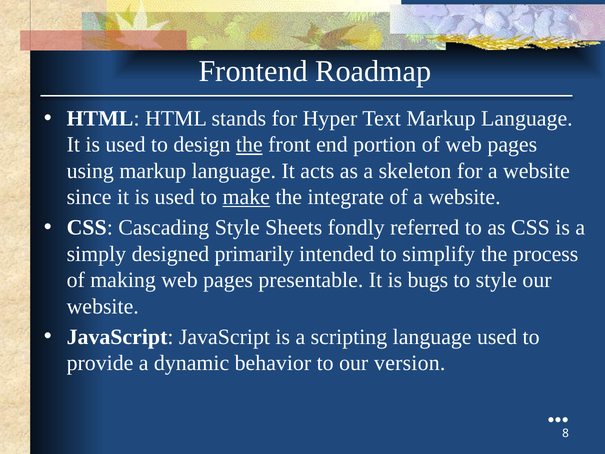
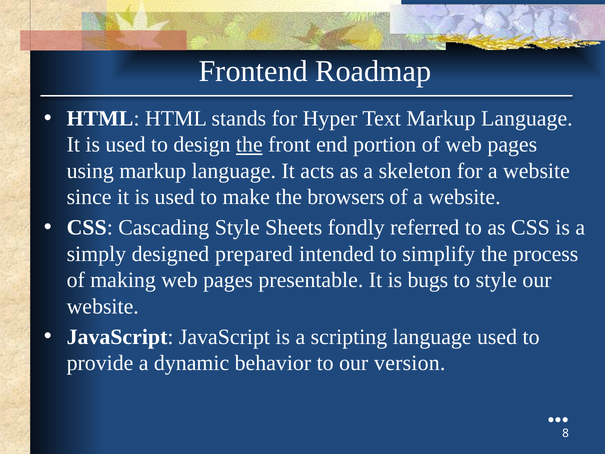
make underline: present -> none
integrate: integrate -> browsers
primarily: primarily -> prepared
